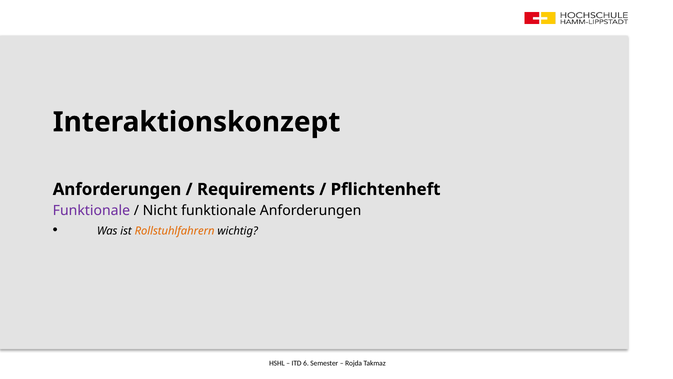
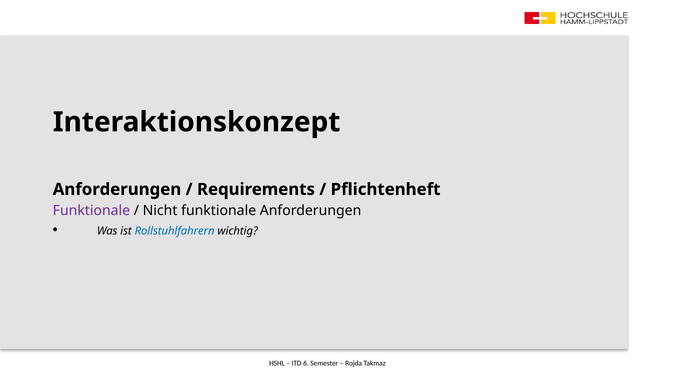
Rollstuhlfahrern colour: orange -> blue
